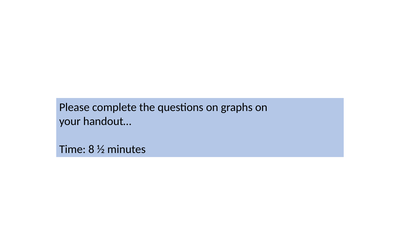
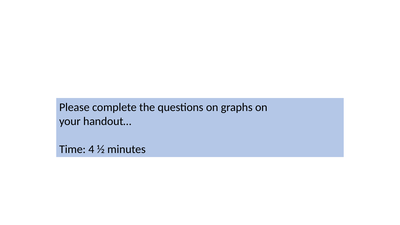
8: 8 -> 4
